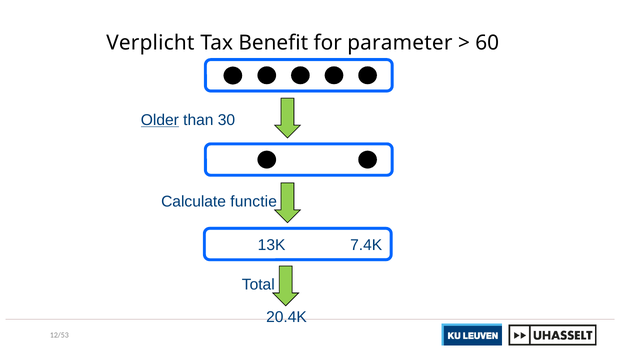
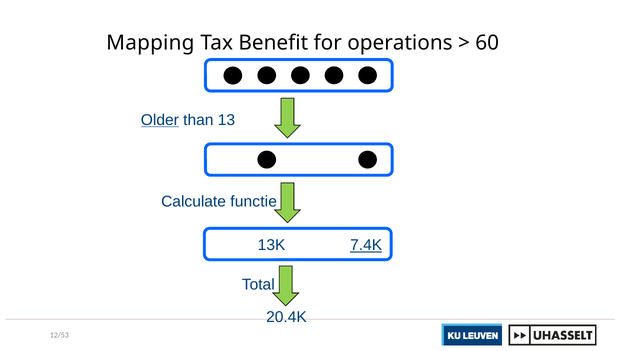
Verplicht: Verplicht -> Mapping
parameter: parameter -> operations
30: 30 -> 13
7.4K underline: none -> present
